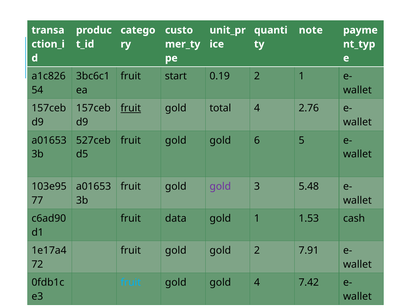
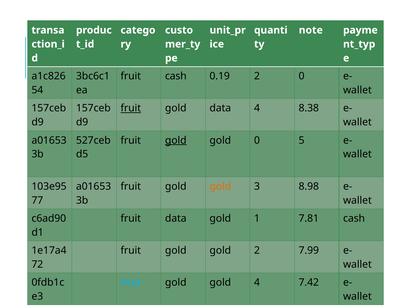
fruit start: start -> cash
2 1: 1 -> 0
gold total: total -> data
2.76: 2.76 -> 8.38
gold at (176, 140) underline: none -> present
gold 6: 6 -> 0
gold at (220, 186) colour: purple -> orange
5.48: 5.48 -> 8.98
1.53: 1.53 -> 7.81
7.91: 7.91 -> 7.99
